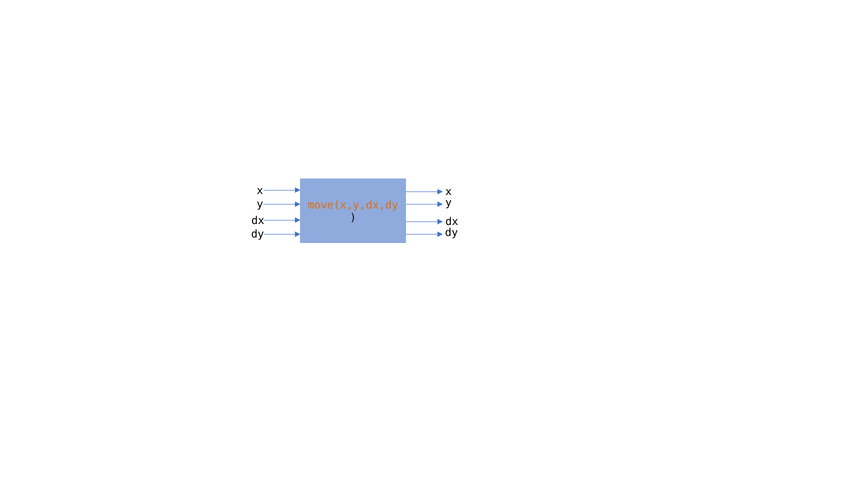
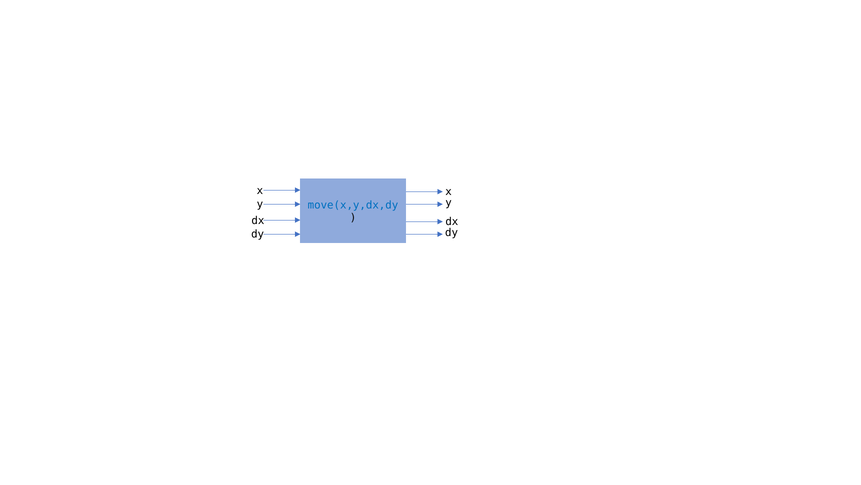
move(x,y,dx,dy colour: orange -> blue
